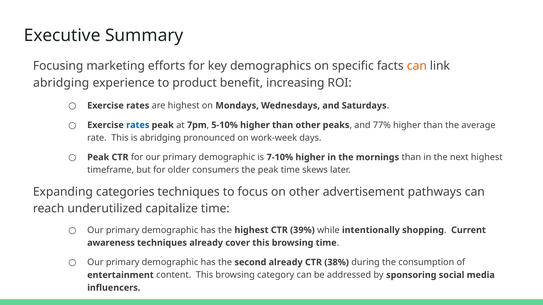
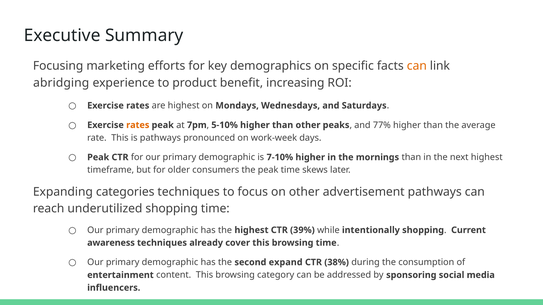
rates at (138, 125) colour: blue -> orange
is abridging: abridging -> pathways
underutilized capitalize: capitalize -> shopping
second already: already -> expand
